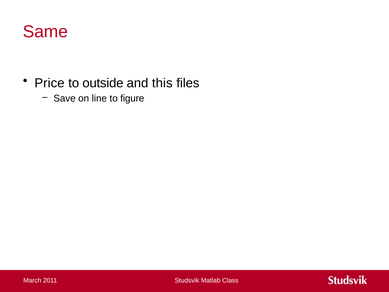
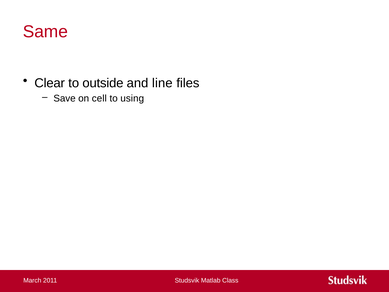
Price: Price -> Clear
this: this -> line
line: line -> cell
figure: figure -> using
